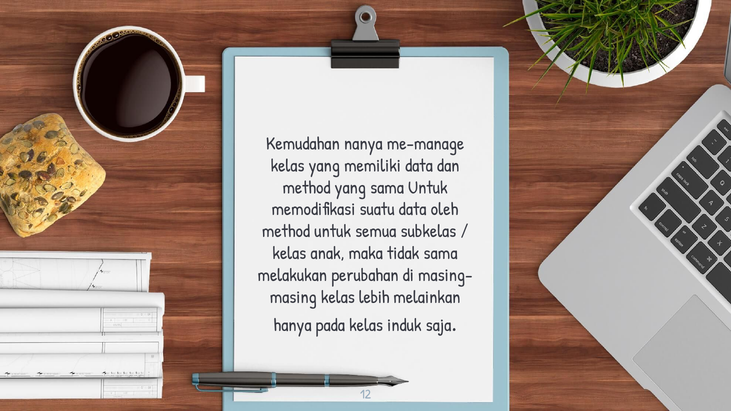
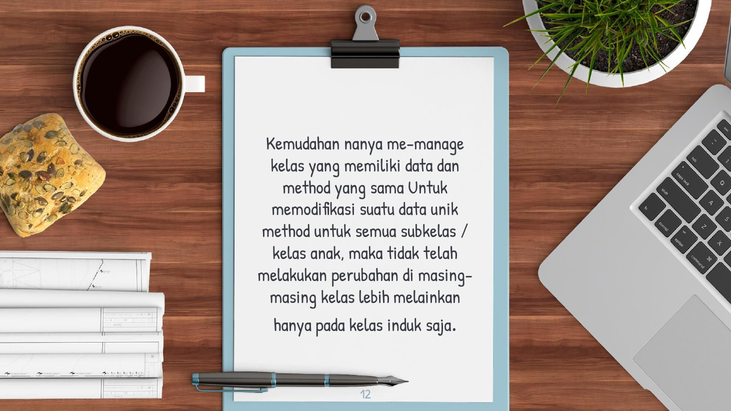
oleh: oleh -> unik
tidak sama: sama -> telah
